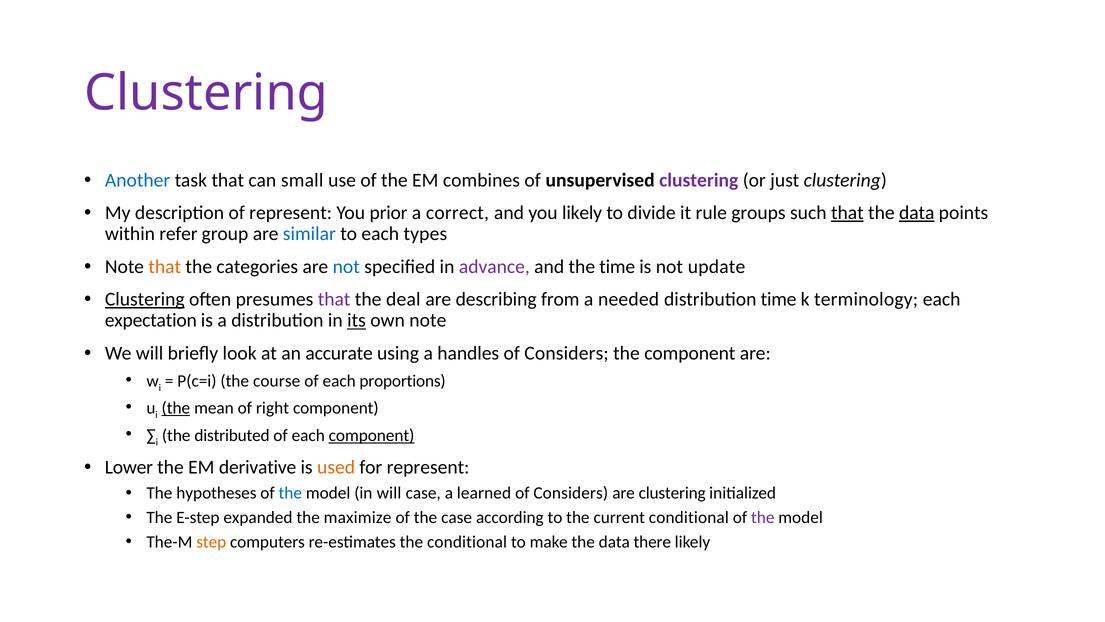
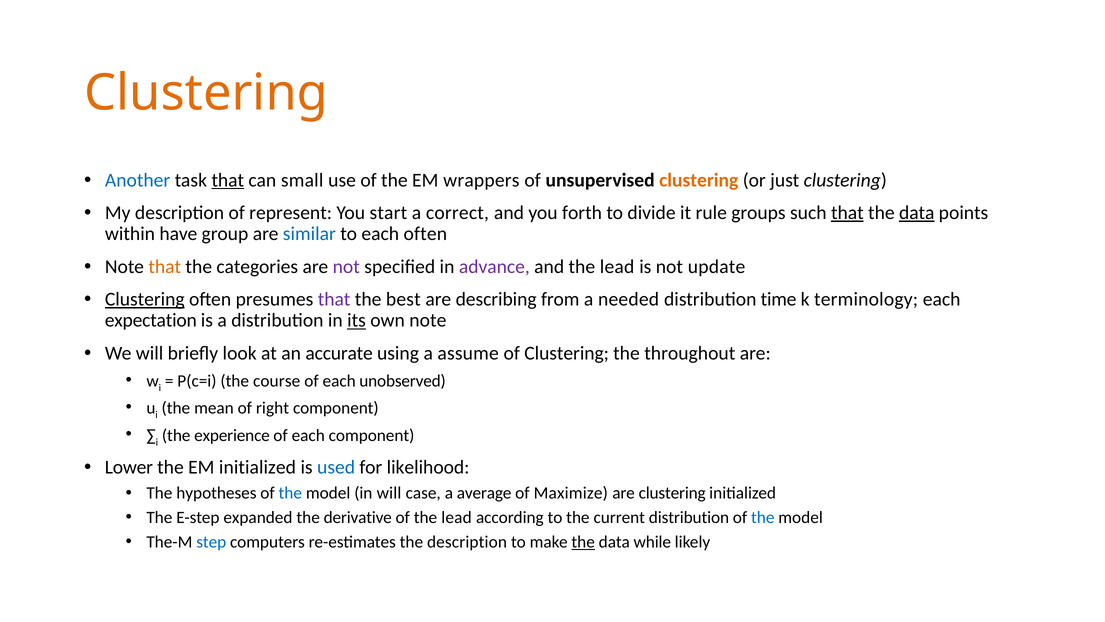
Clustering at (206, 93) colour: purple -> orange
that at (228, 180) underline: none -> present
combines: combines -> wrappers
clustering at (699, 180) colour: purple -> orange
prior: prior -> start
you likely: likely -> forth
refer: refer -> have
each types: types -> often
not at (346, 267) colour: blue -> purple
and the time: time -> lead
deal: deal -> best
handles: handles -> assume
Considers at (567, 353): Considers -> Clustering
the component: component -> throughout
proportions: proportions -> unobserved
the at (176, 408) underline: present -> none
distributed: distributed -> experience
component at (372, 435) underline: present -> none
EM derivative: derivative -> initialized
used colour: orange -> blue
for represent: represent -> likelihood
learned: learned -> average
Considers at (571, 493): Considers -> Maximize
maximize: maximize -> derivative
of the case: case -> lead
current conditional: conditional -> distribution
the at (763, 517) colour: purple -> blue
step colour: orange -> blue
the conditional: conditional -> description
the at (583, 542) underline: none -> present
there: there -> while
